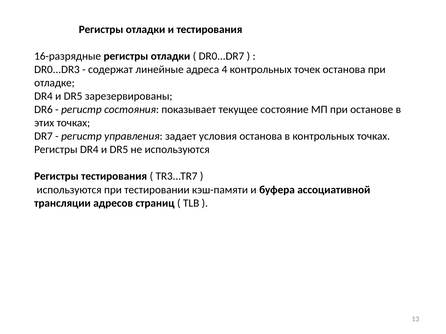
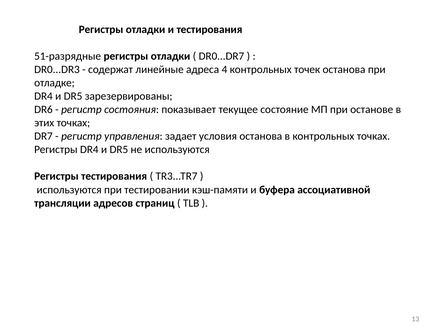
16-разрядные: 16-разрядные -> 51-разрядные
